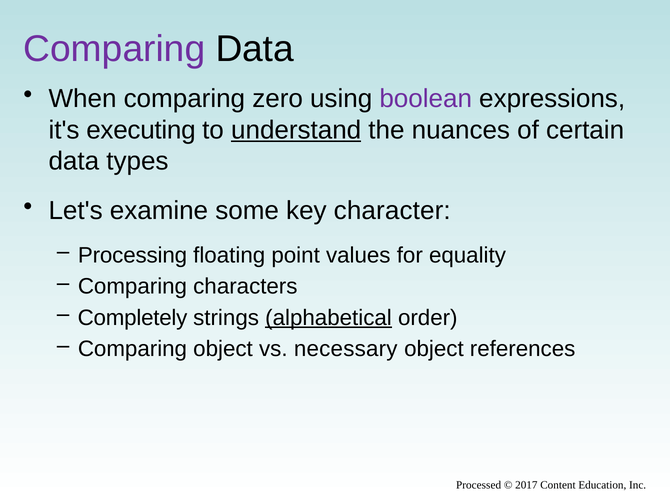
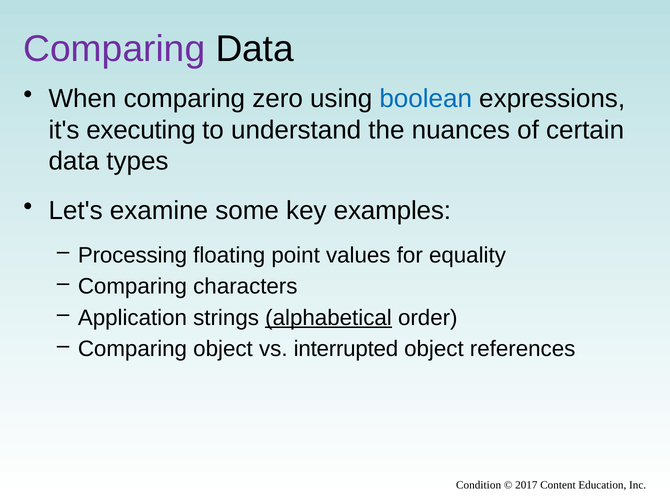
boolean colour: purple -> blue
understand underline: present -> none
character: character -> examples
Completely: Completely -> Application
necessary: necessary -> interrupted
Processed: Processed -> Condition
